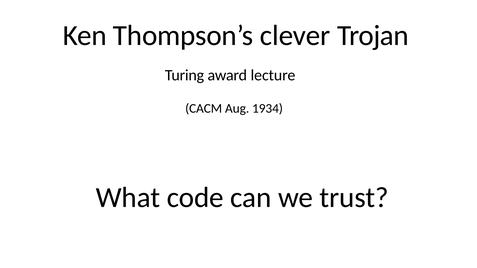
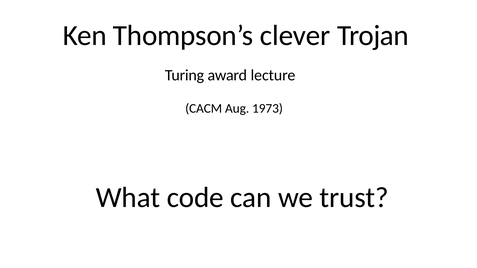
1934: 1934 -> 1973
